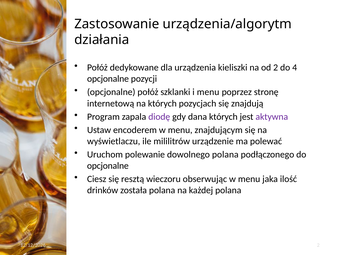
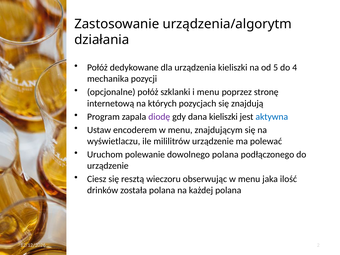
od 2: 2 -> 5
opcjonalne at (108, 79): opcjonalne -> mechanika
dana których: których -> kieliszki
aktywna colour: purple -> blue
opcjonalne at (108, 166): opcjonalne -> urządzenie
